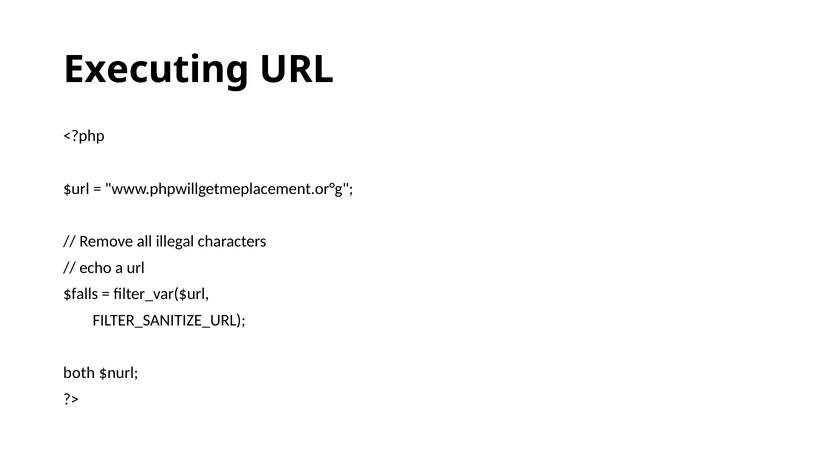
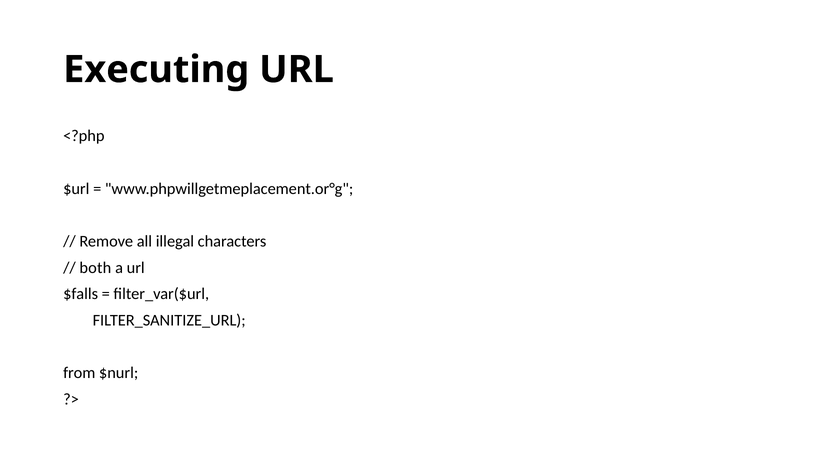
echo: echo -> both
both: both -> from
